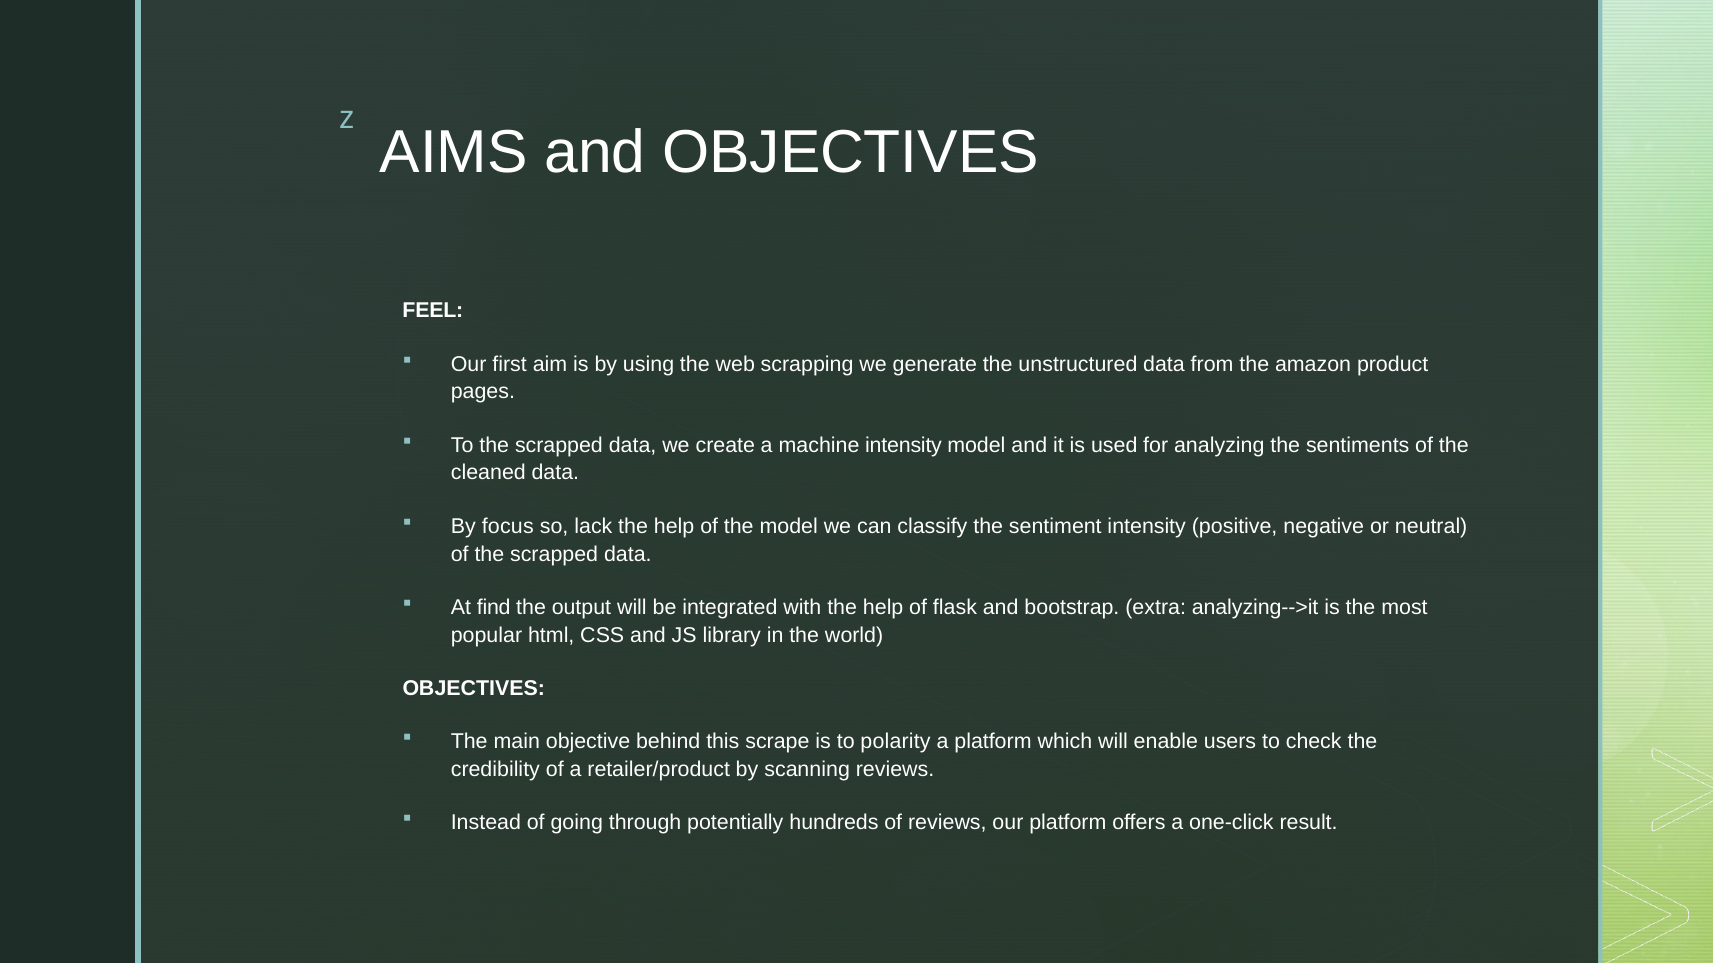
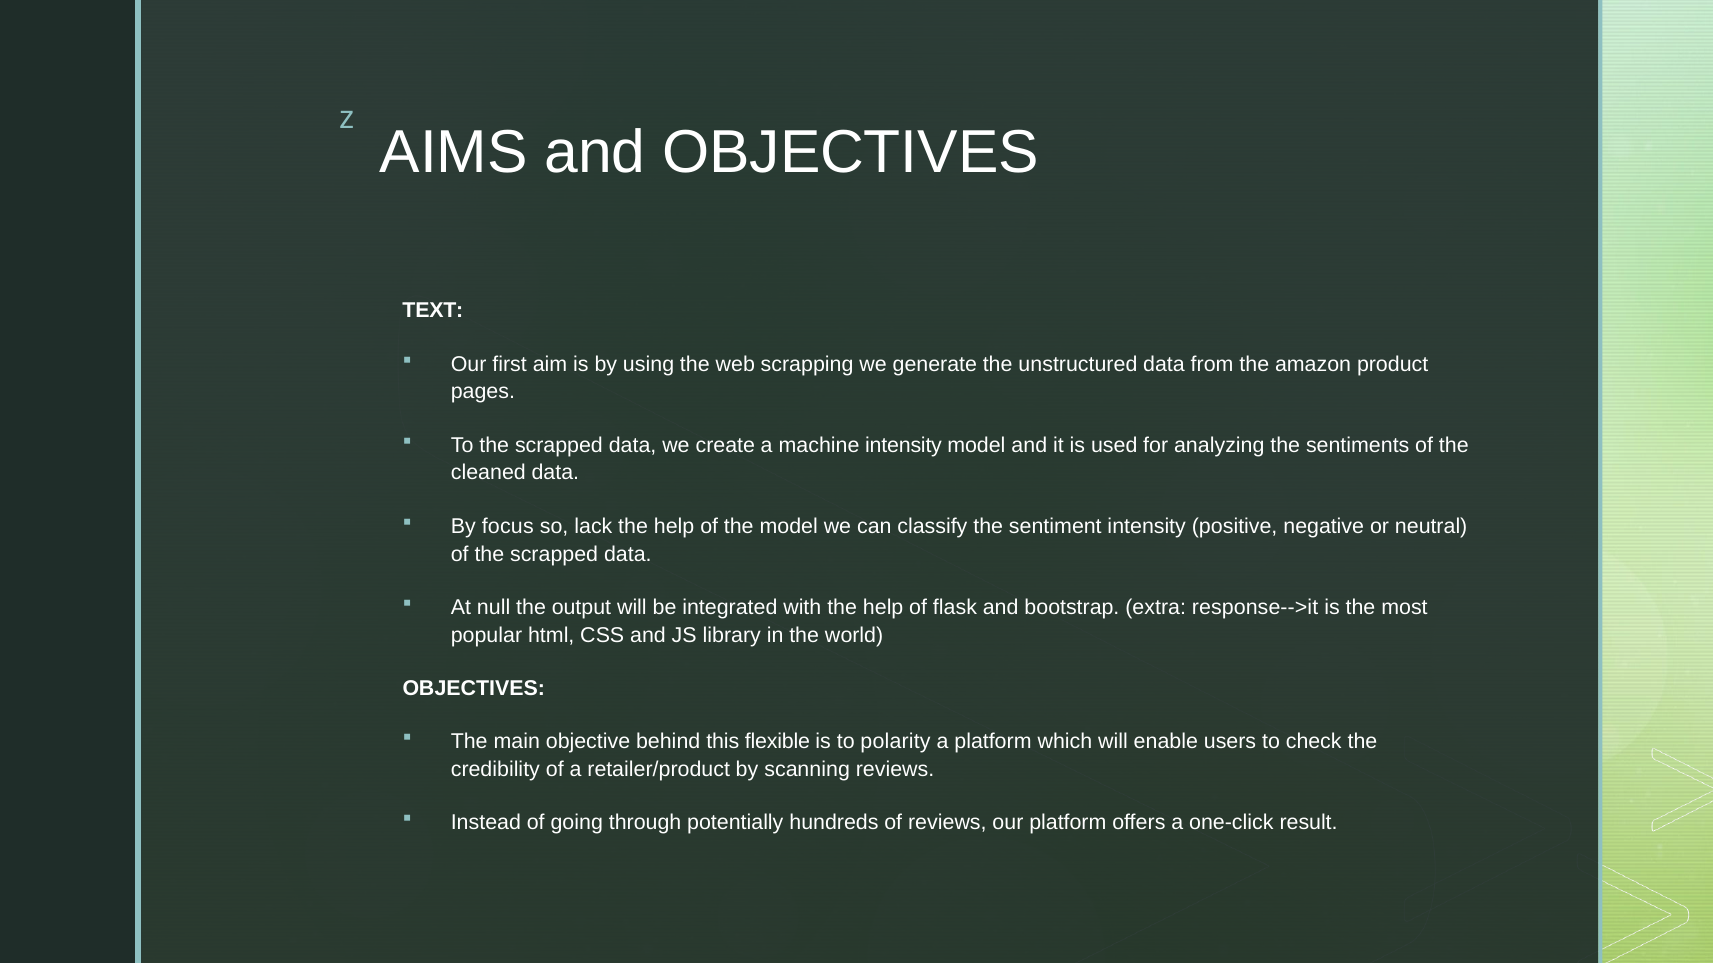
FEEL: FEEL -> TEXT
find: find -> null
analyzing-->it: analyzing-->it -> response-->it
scrape: scrape -> flexible
